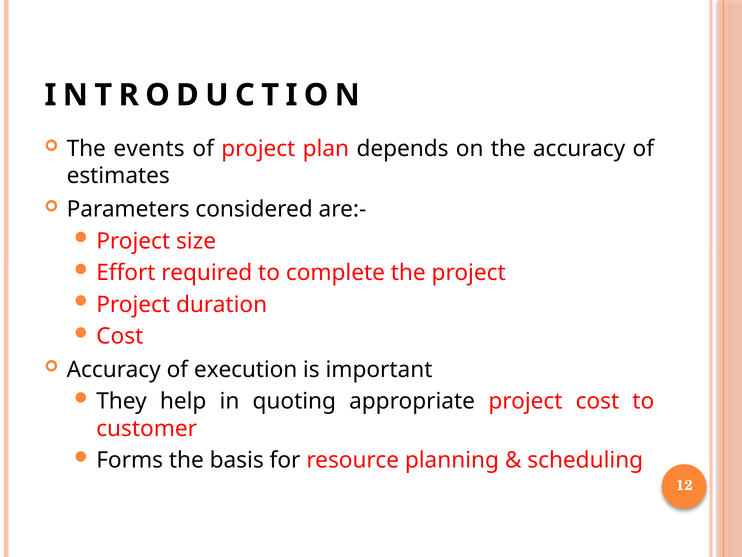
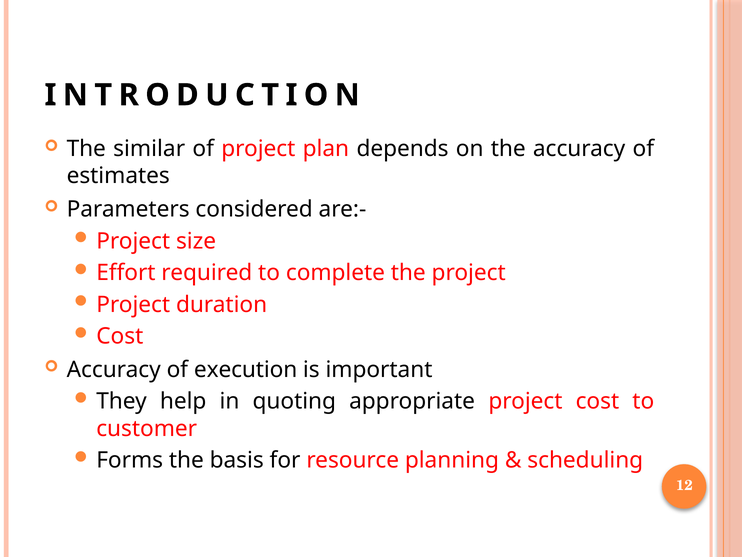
events: events -> similar
